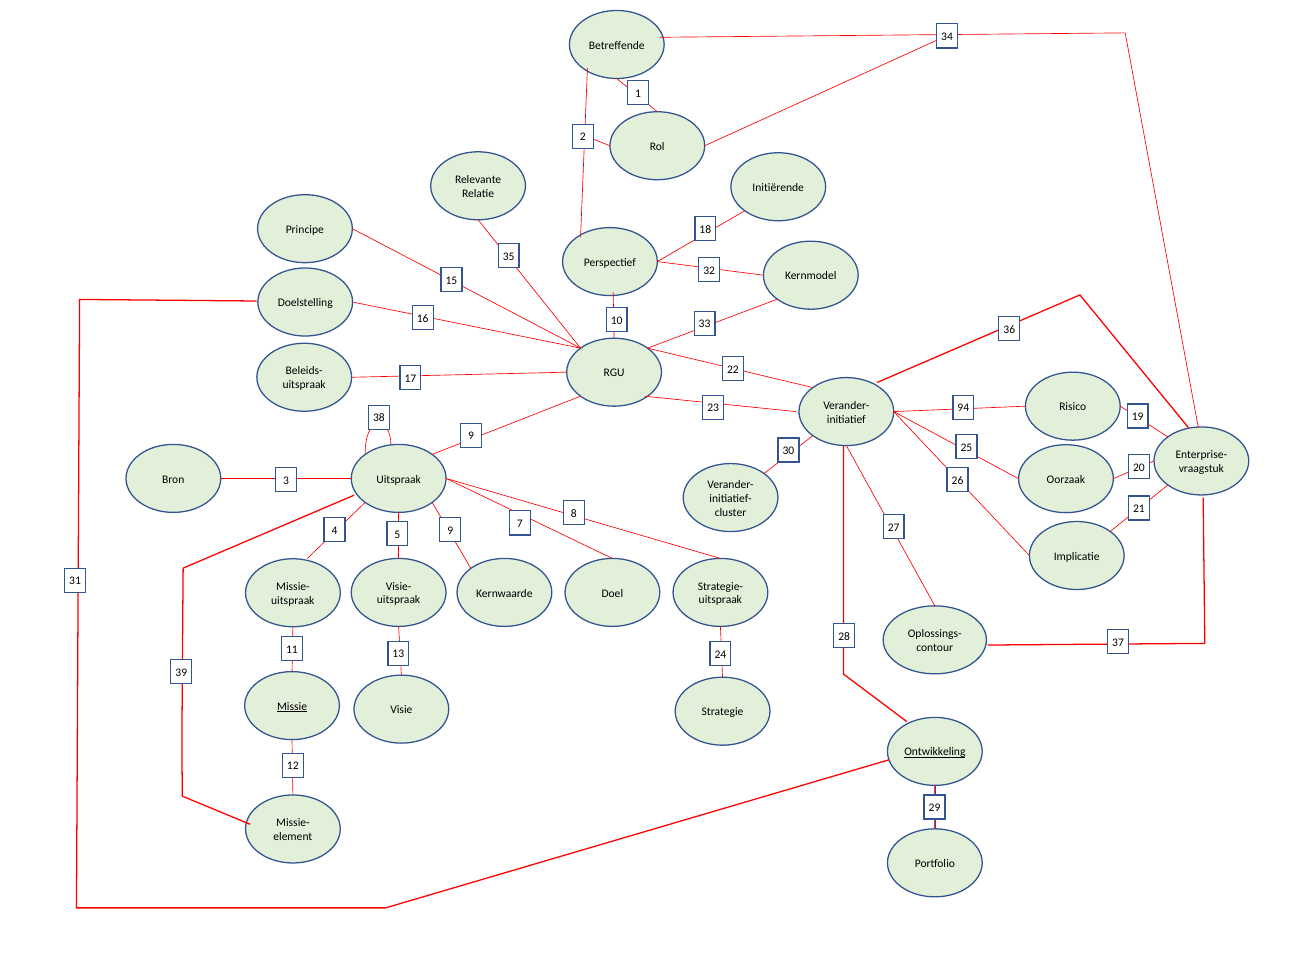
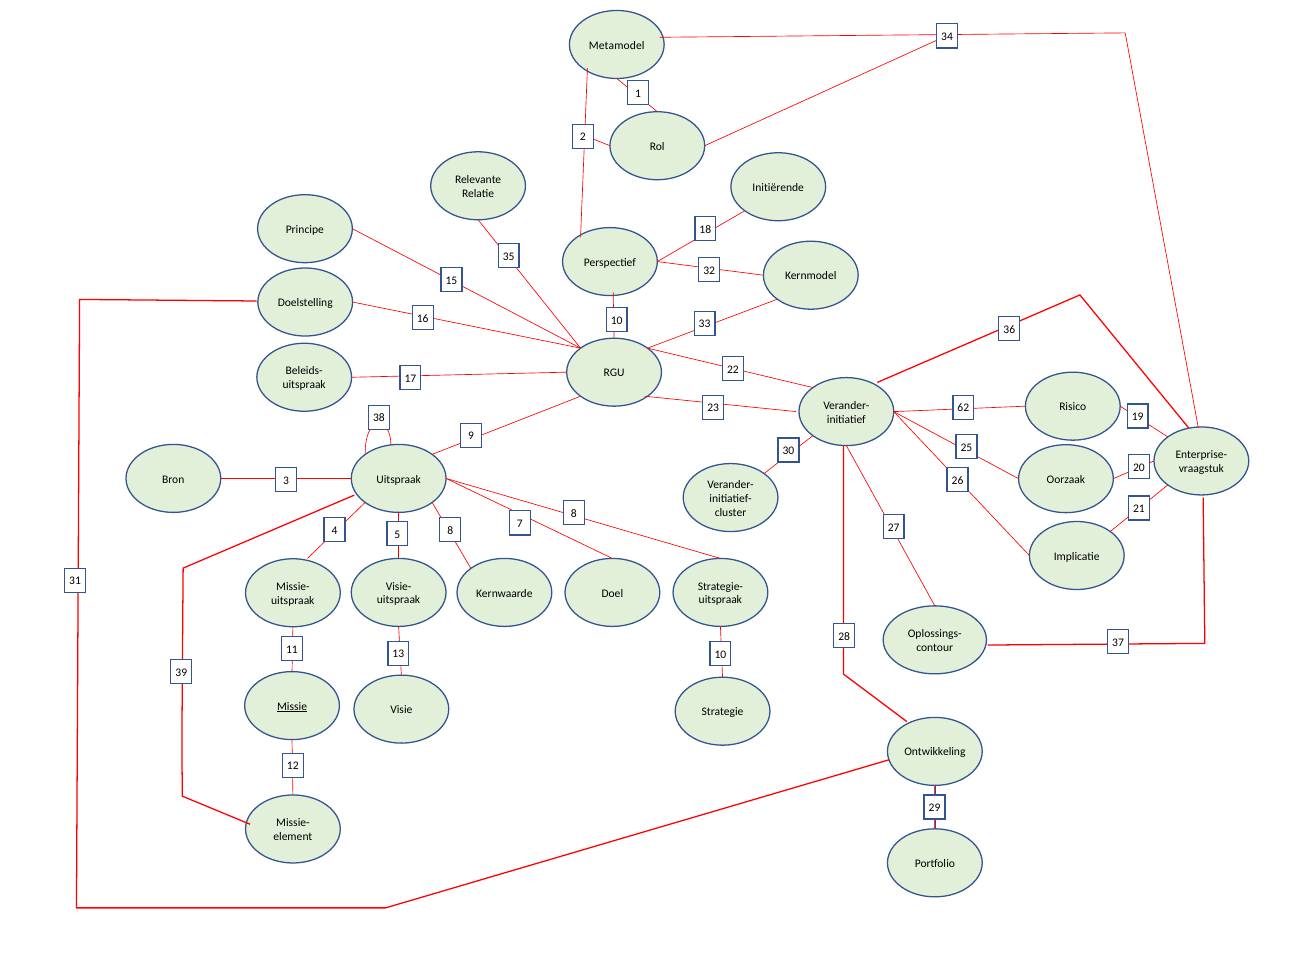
Betreffende: Betreffende -> Metamodel
94: 94 -> 62
5 9: 9 -> 8
13 24: 24 -> 10
Ontwikkeling underline: present -> none
